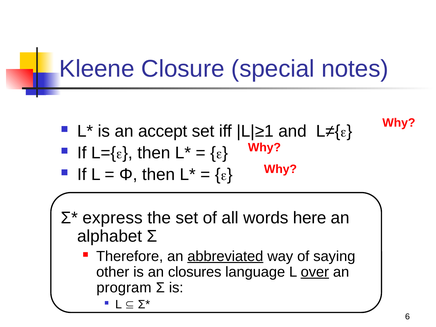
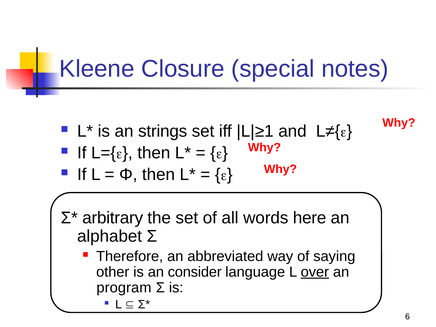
accept: accept -> strings
express: express -> arbitrary
abbreviated underline: present -> none
closures: closures -> consider
